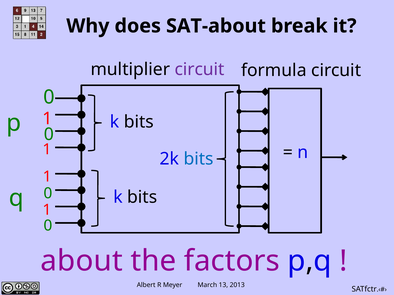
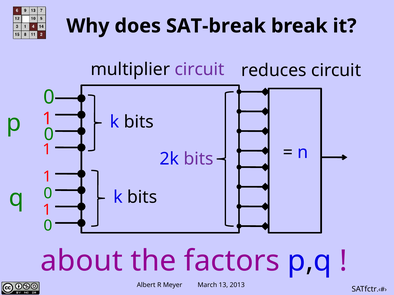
SAT-about: SAT-about -> SAT-break
formula: formula -> reduces
bits at (199, 159) colour: blue -> purple
